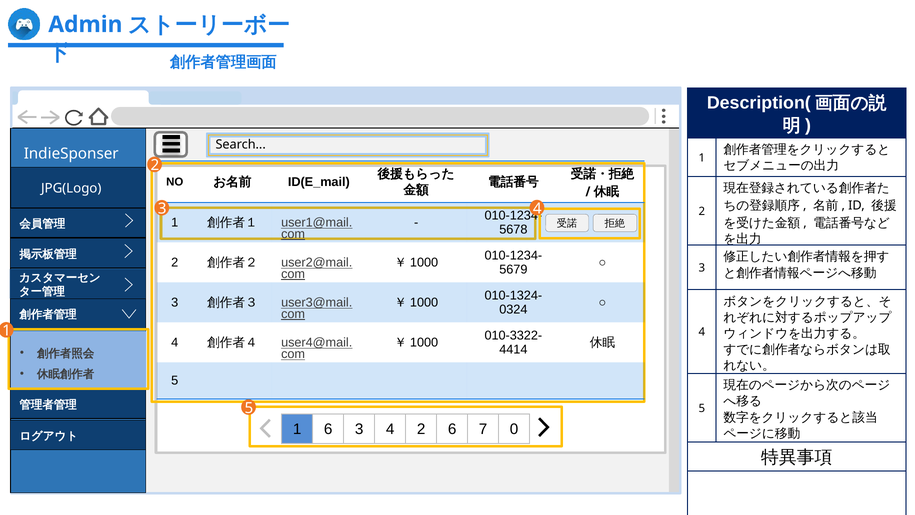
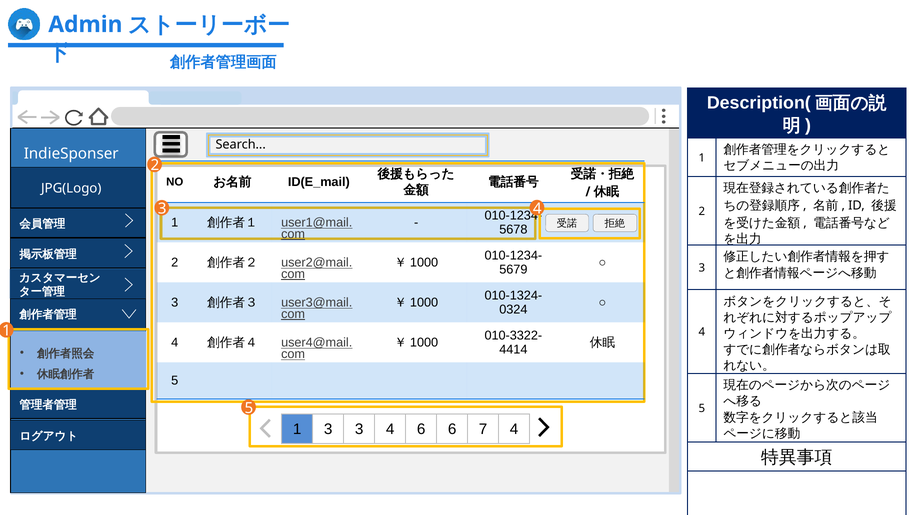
1 6: 6 -> 3
4 2: 2 -> 6
7 0: 0 -> 4
